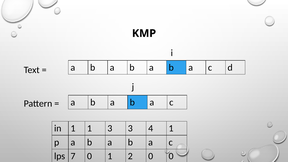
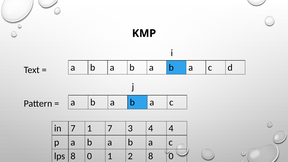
in 1: 1 -> 7
1 3: 3 -> 7
4 1: 1 -> 4
lps 7: 7 -> 8
2 0: 0 -> 8
